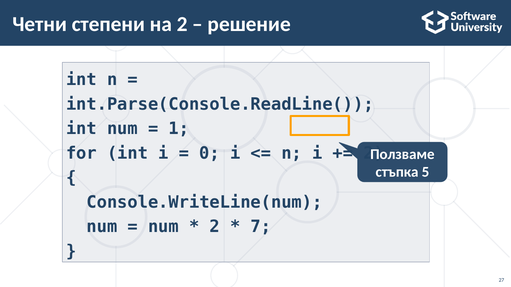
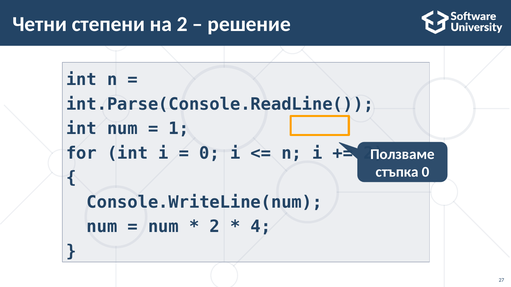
стъпка 5: 5 -> 0
7: 7 -> 4
